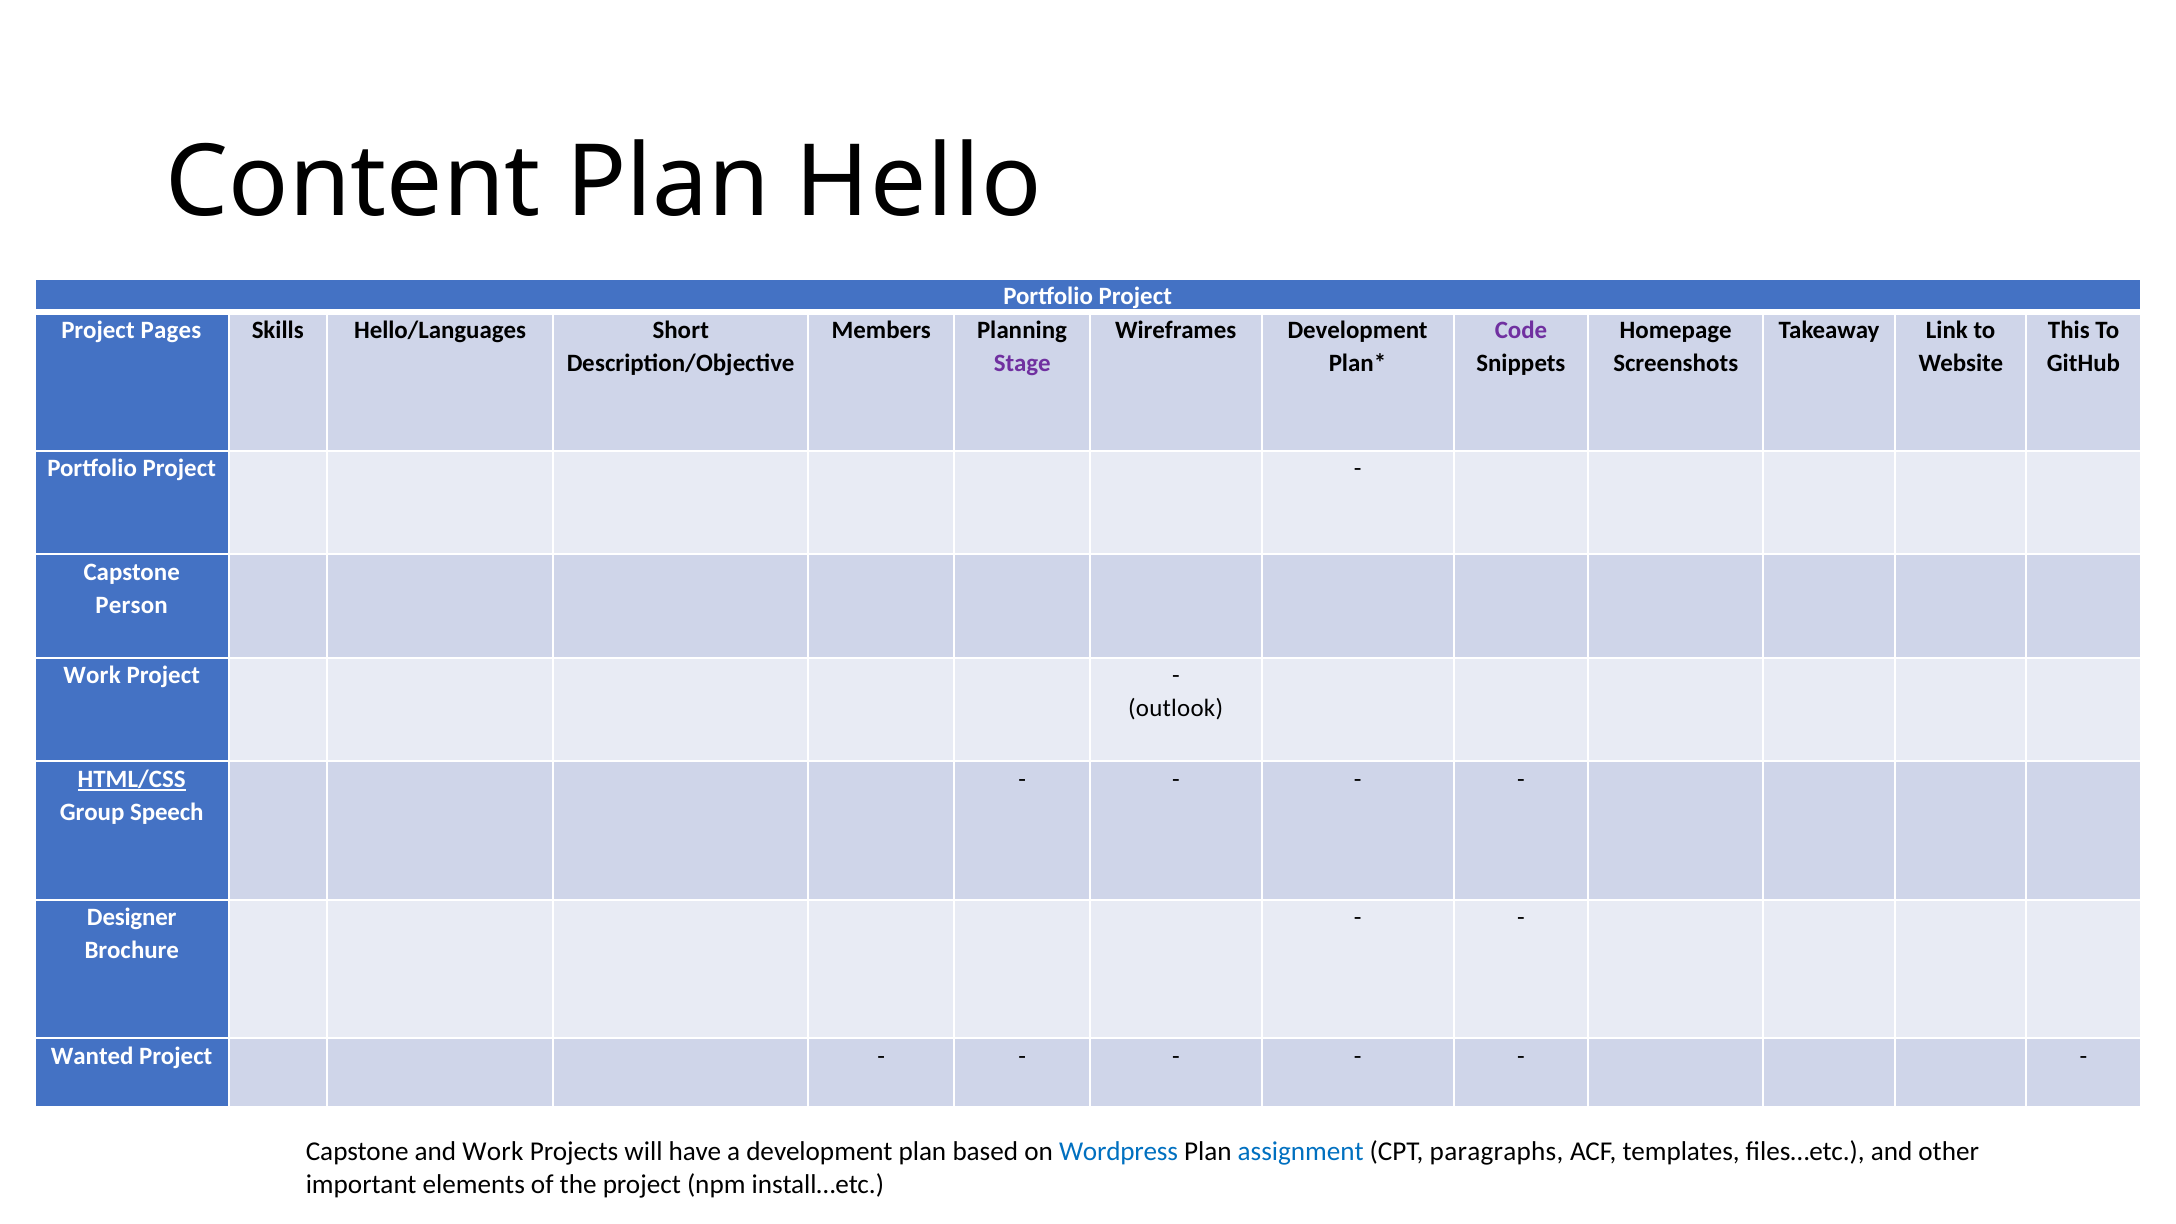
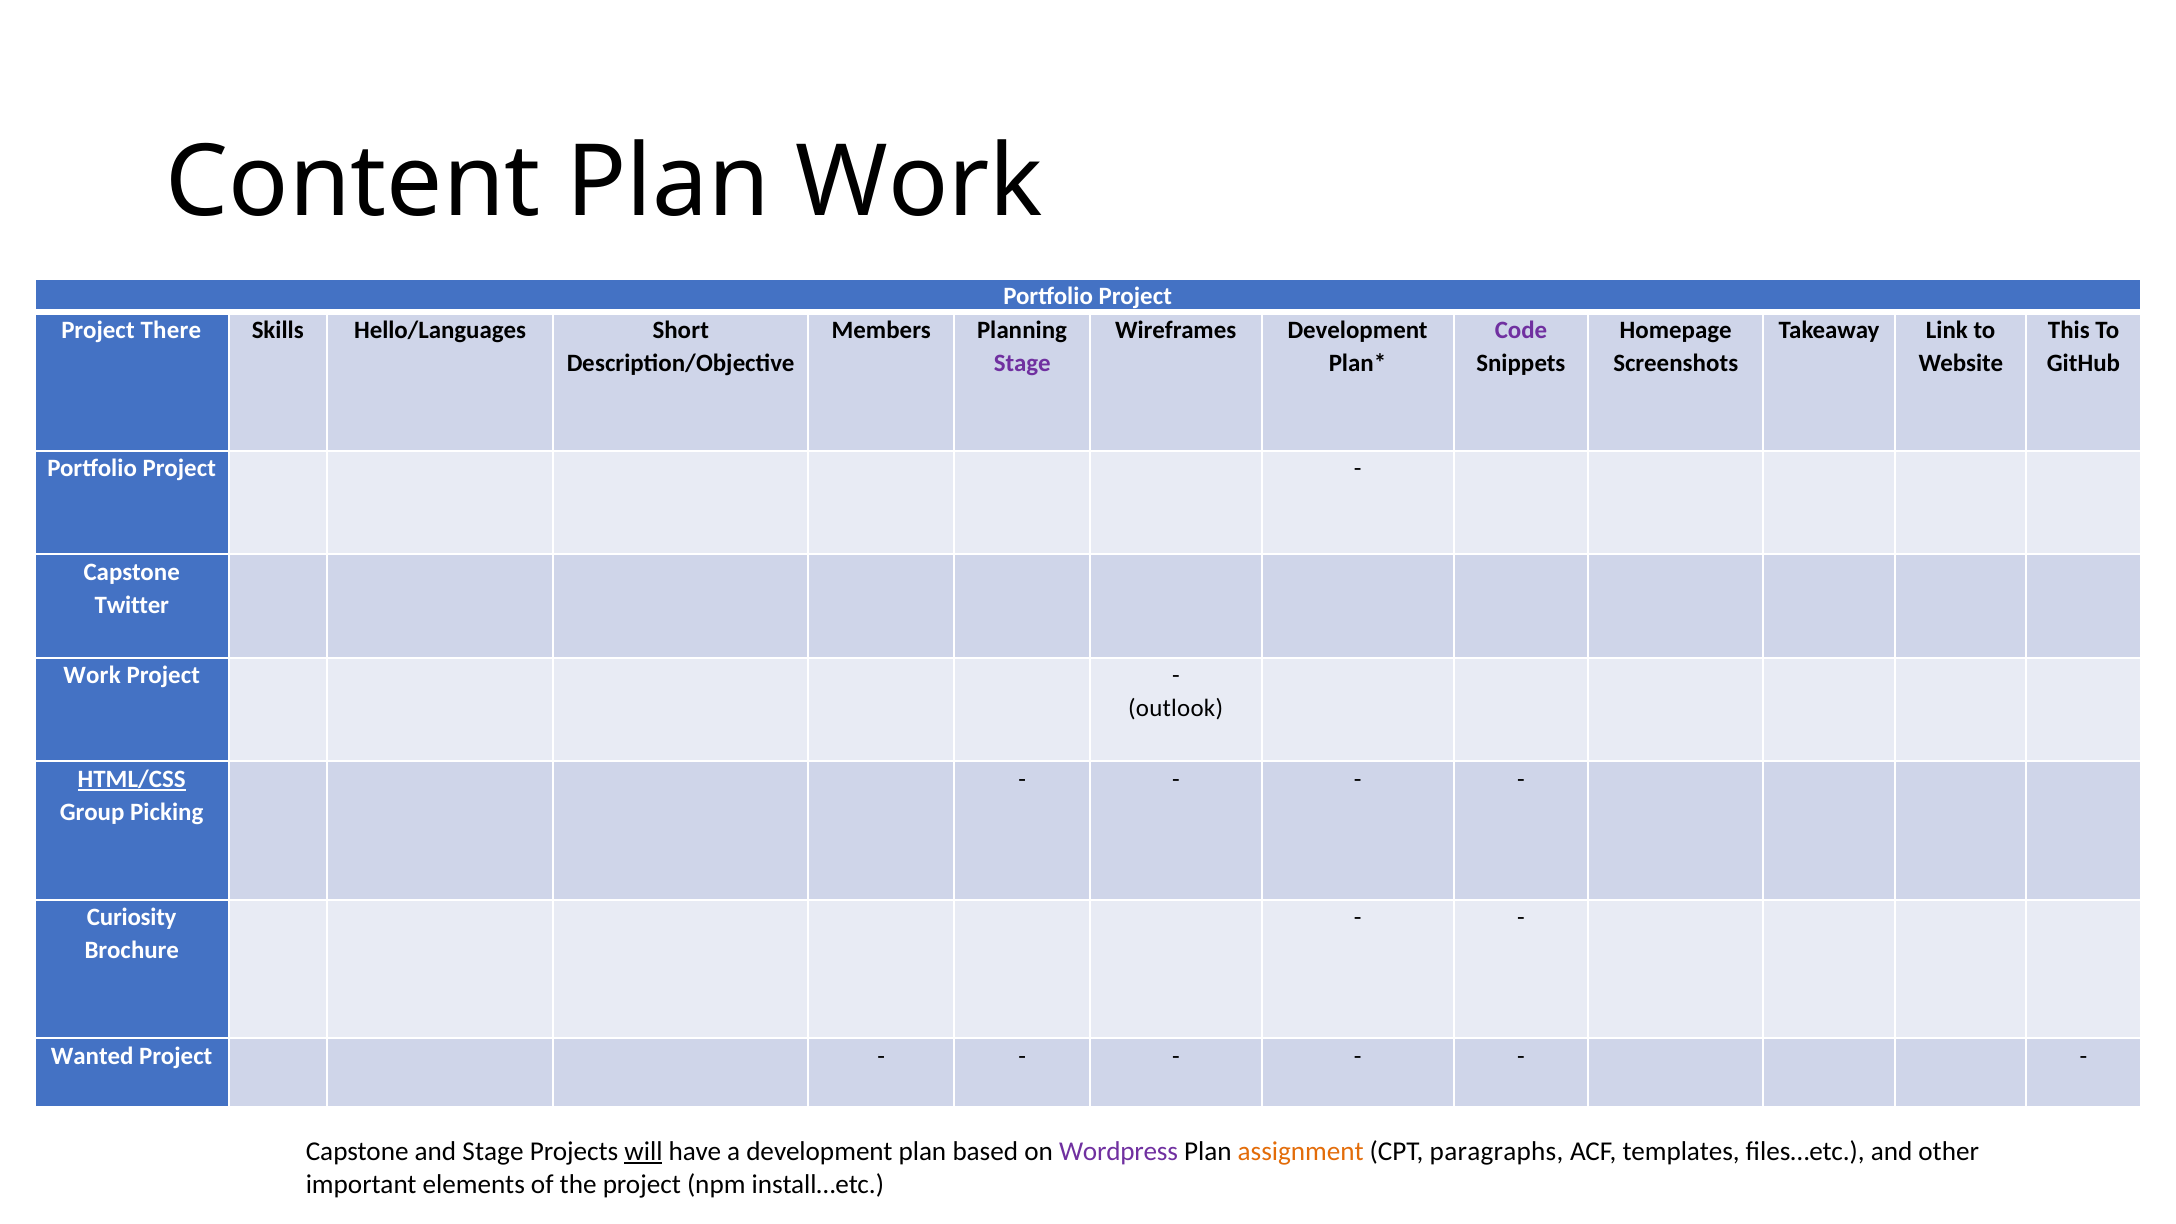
Plan Hello: Hello -> Work
Pages: Pages -> There
Person: Person -> Twitter
Speech: Speech -> Picking
Designer: Designer -> Curiosity
and Work: Work -> Stage
will underline: none -> present
Wordpress colour: blue -> purple
assignment colour: blue -> orange
